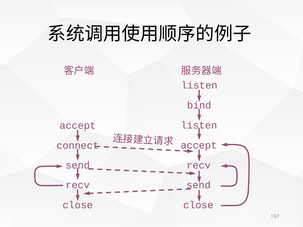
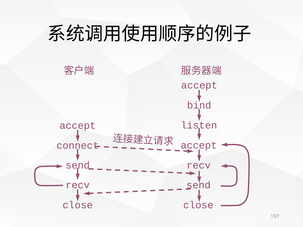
listen at (199, 85): listen -> accept
